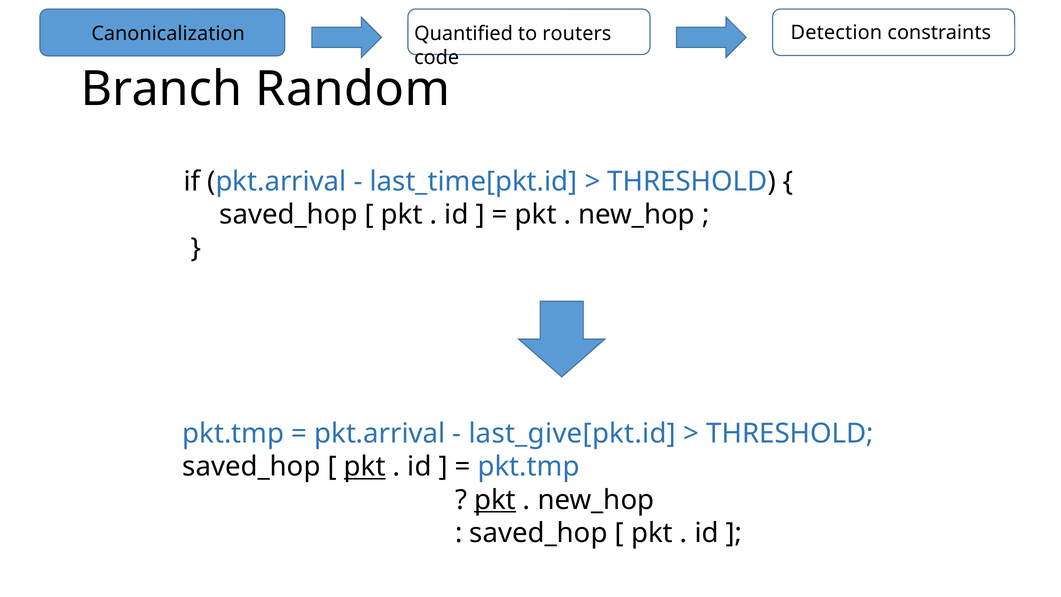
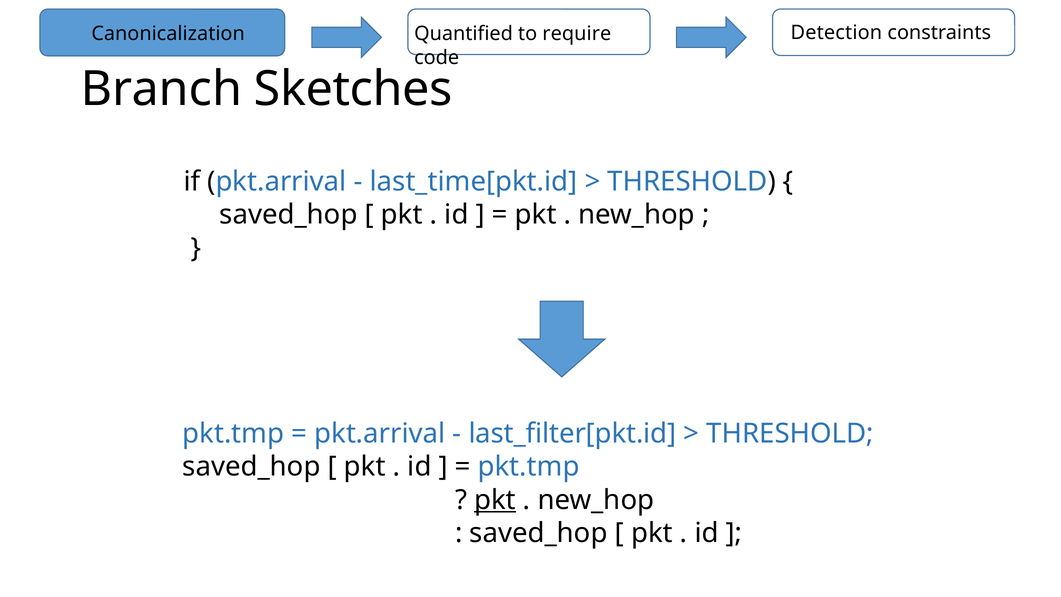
routers: routers -> require
Random: Random -> Sketches
last_give[pkt.id: last_give[pkt.id -> last_filter[pkt.id
pkt at (365, 467) underline: present -> none
